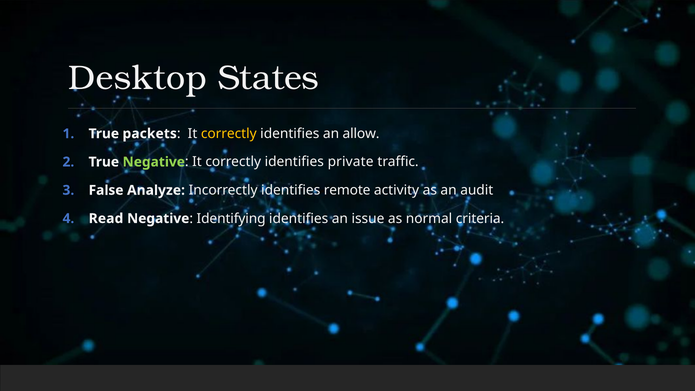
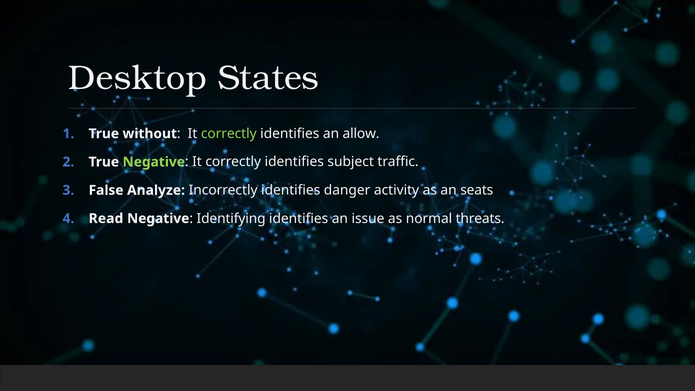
packets: packets -> without
correctly at (229, 134) colour: yellow -> light green
private: private -> subject
remote: remote -> danger
audit: audit -> seats
criteria: criteria -> threats
